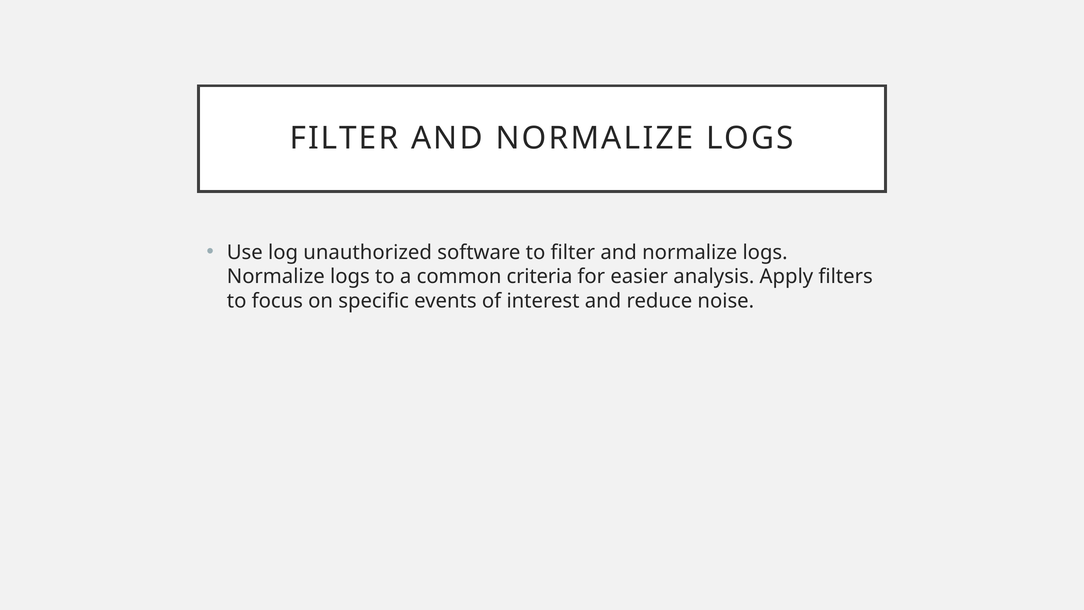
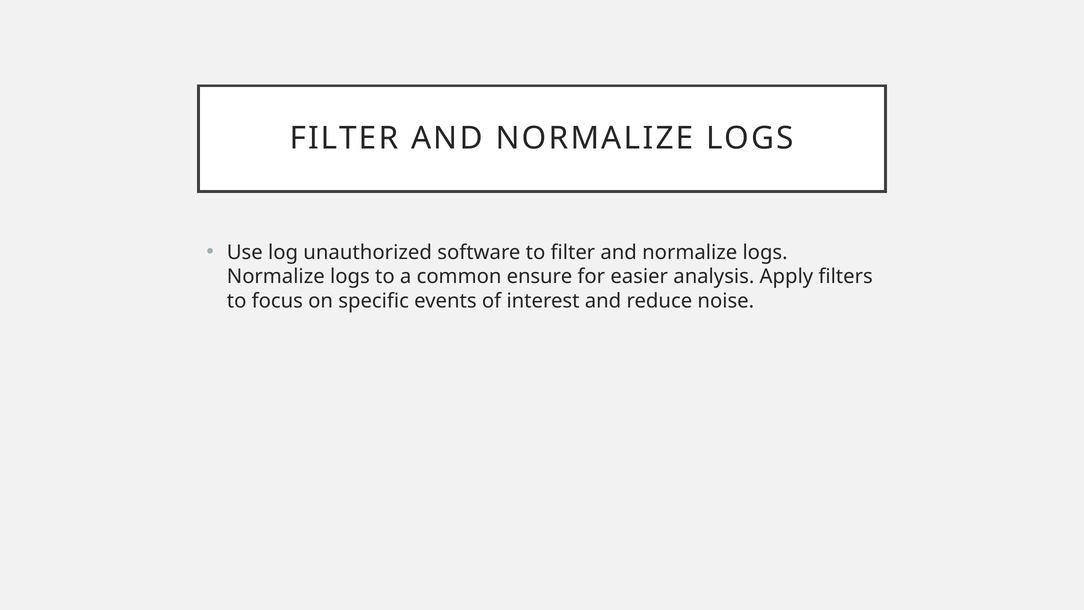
criteria: criteria -> ensure
